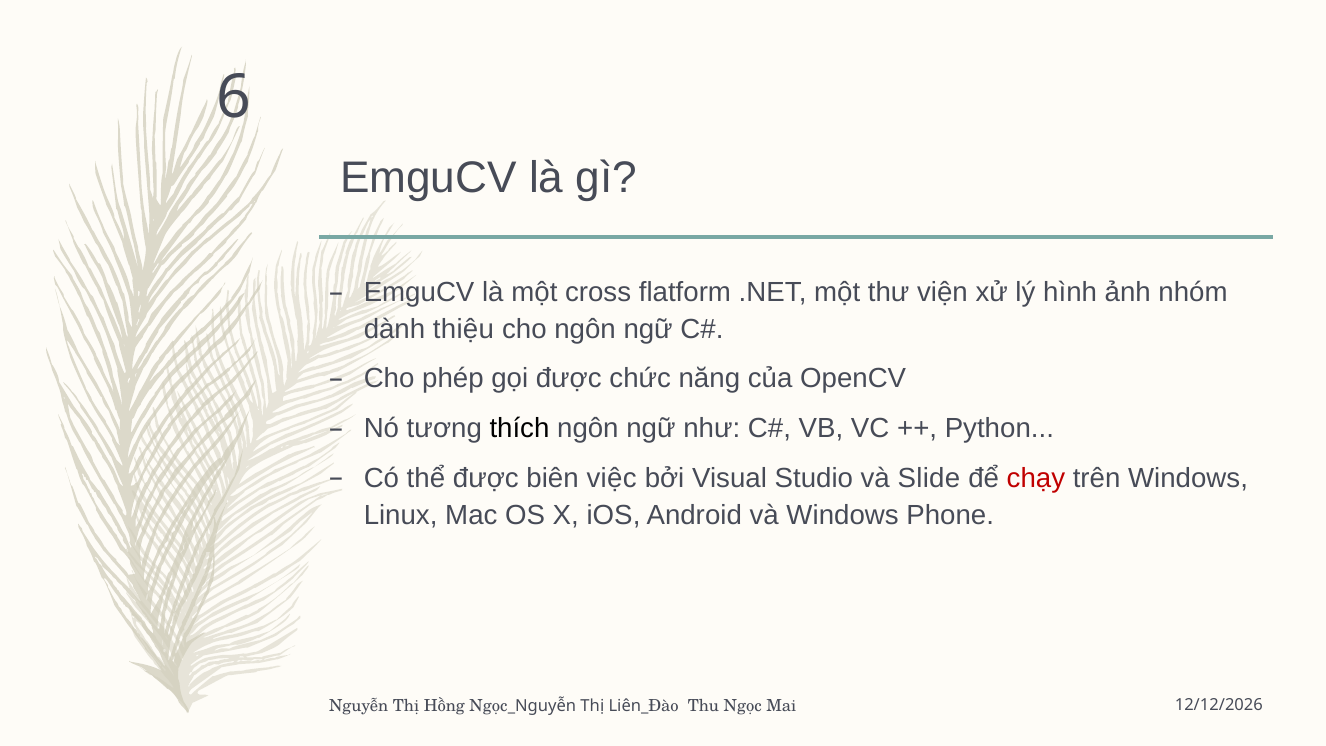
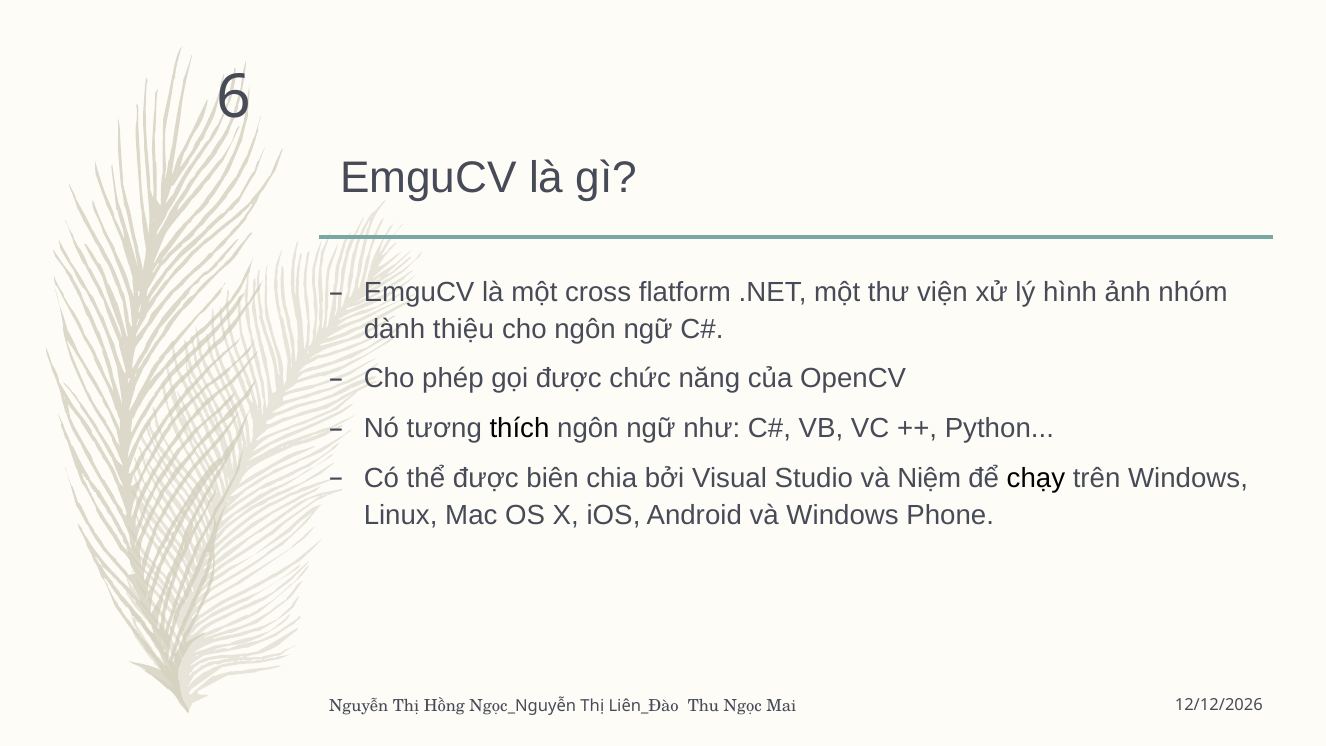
việc: việc -> chia
Slide: Slide -> Niệm
chạy colour: red -> black
